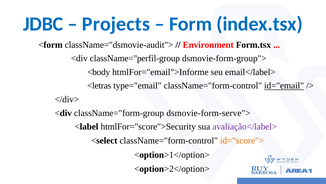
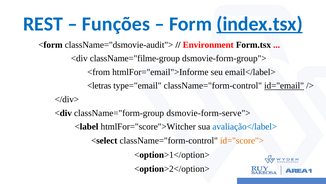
JDBC: JDBC -> REST
Projects: Projects -> Funções
index.tsx underline: none -> present
className="perfil-group: className="perfil-group -> className="filme-group
<body: <body -> <from
htmlFor="score">Security: htmlFor="score">Security -> htmlFor="score">Witcher
avaliação</label> colour: purple -> blue
